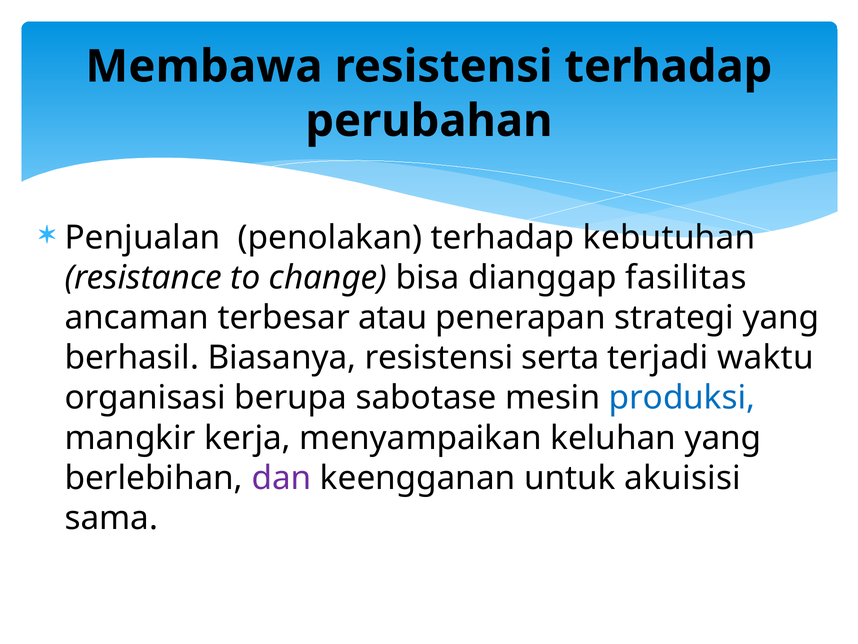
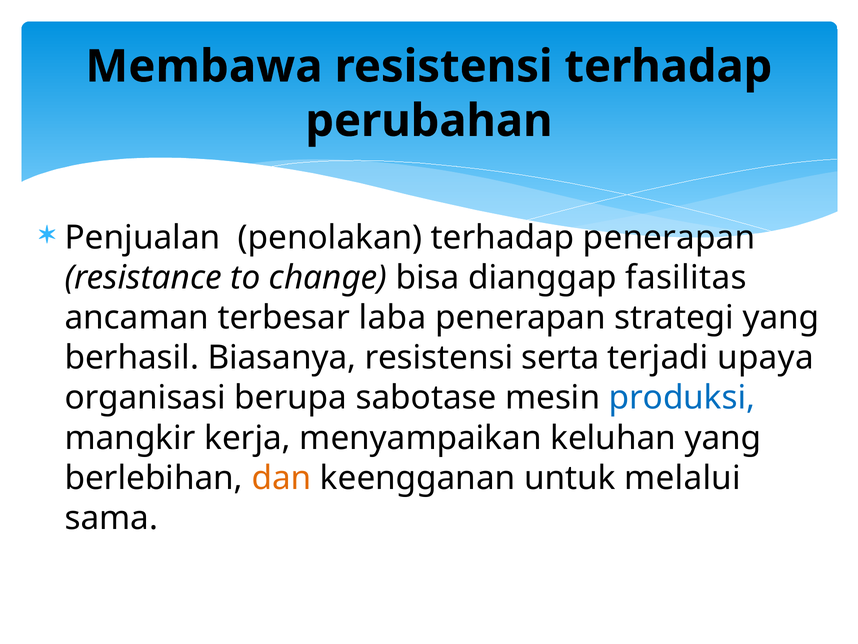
terhadap kebutuhan: kebutuhan -> penerapan
atau: atau -> laba
waktu: waktu -> upaya
dan colour: purple -> orange
akuisisi: akuisisi -> melalui
